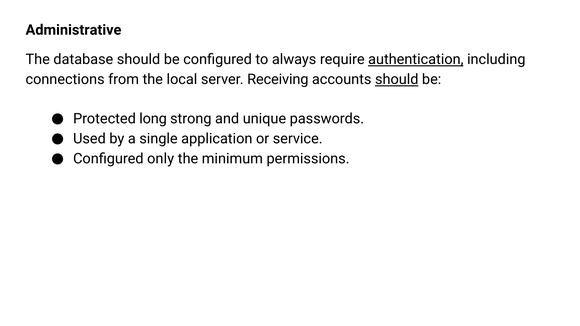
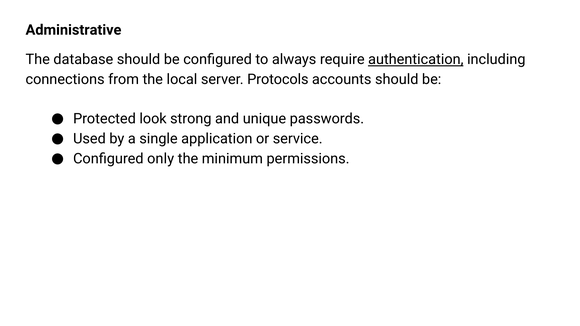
Receiving: Receiving -> Protocols
should at (397, 80) underline: present -> none
long: long -> look
